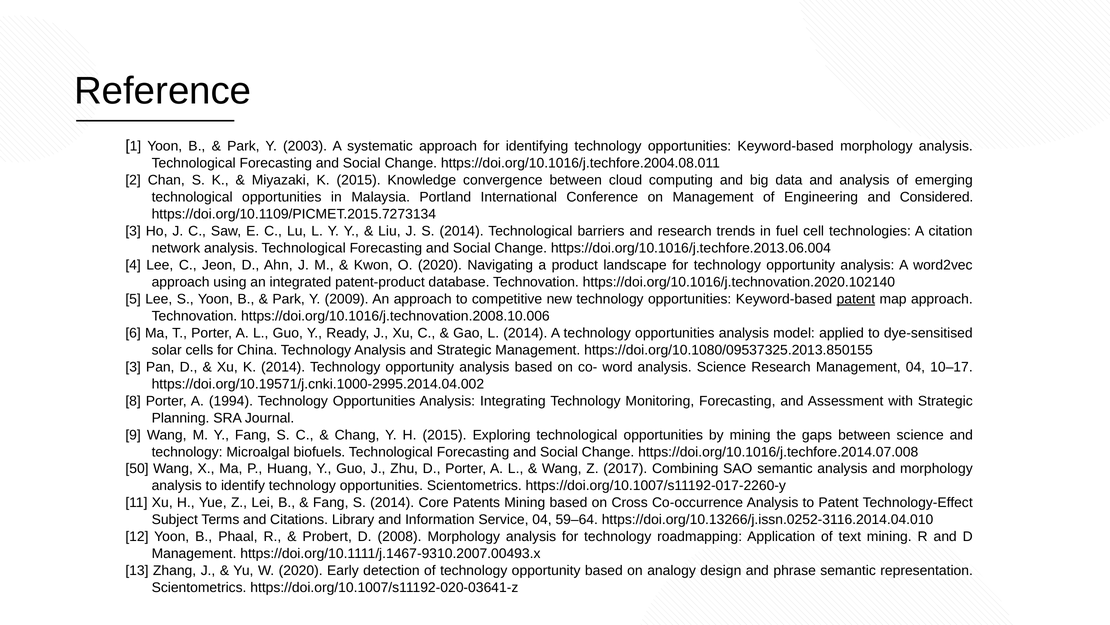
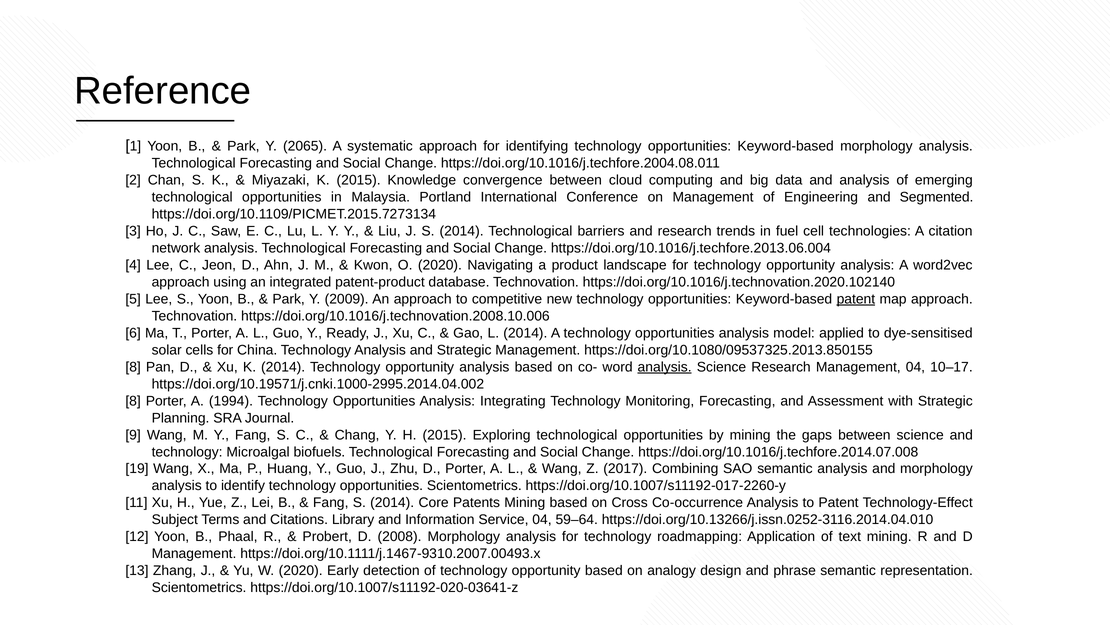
2003: 2003 -> 2065
Considered: Considered -> Segmented
3 at (133, 367): 3 -> 8
analysis at (665, 367) underline: none -> present
50: 50 -> 19
